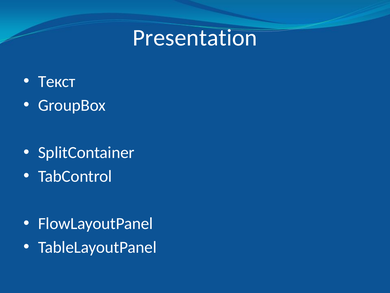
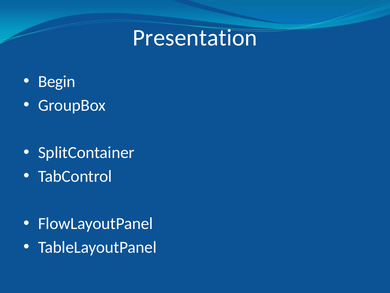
Текст: Текст -> Begin
